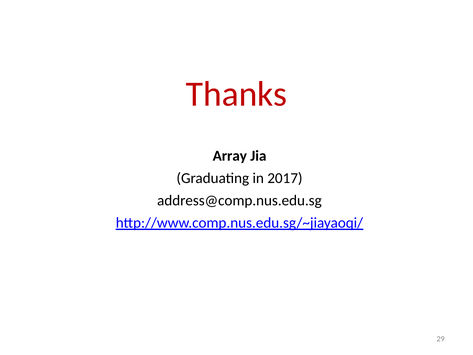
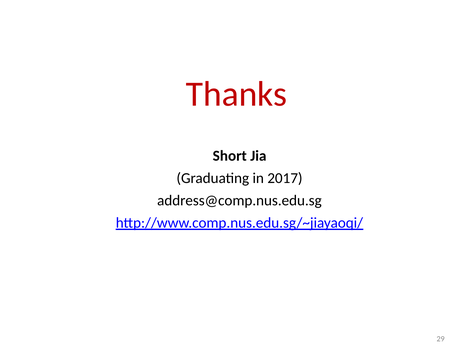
Array: Array -> Short
